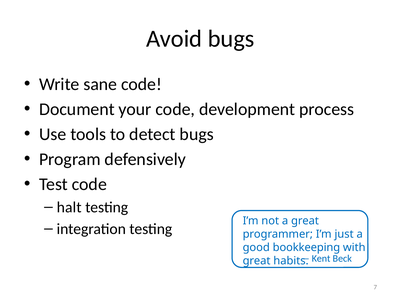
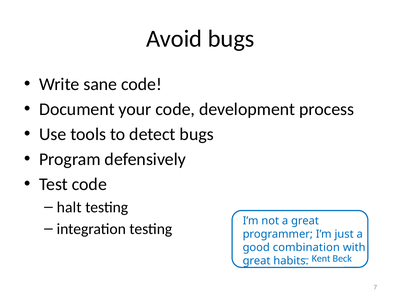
bookkeeping: bookkeeping -> combination
